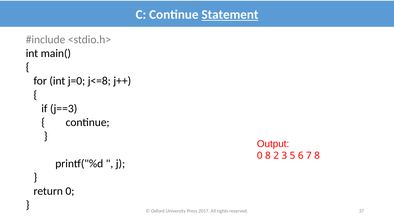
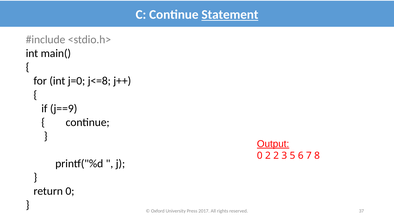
j==3: j==3 -> j==9
Output underline: none -> present
0 8: 8 -> 2
